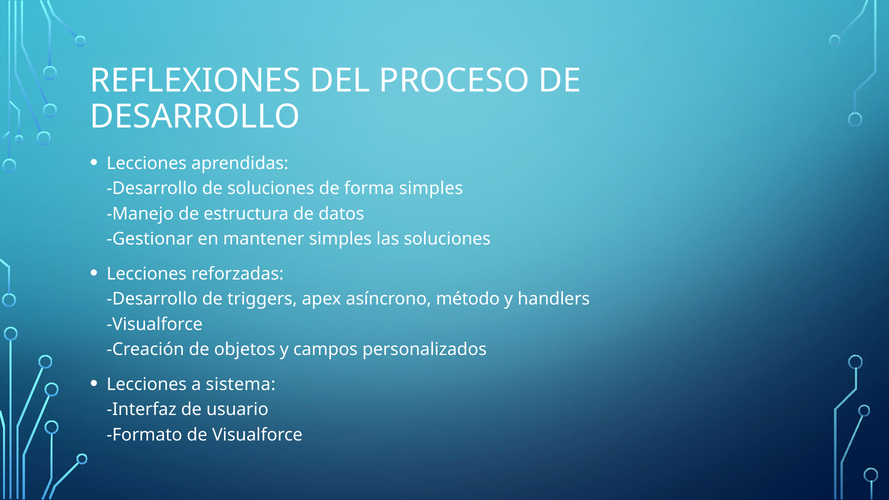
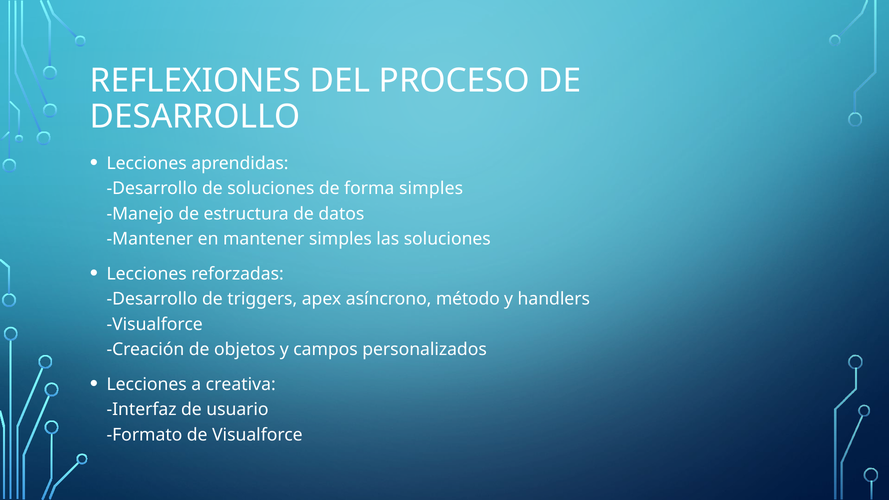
Gestionar at (150, 239): Gestionar -> Mantener
sistema: sistema -> creativa
